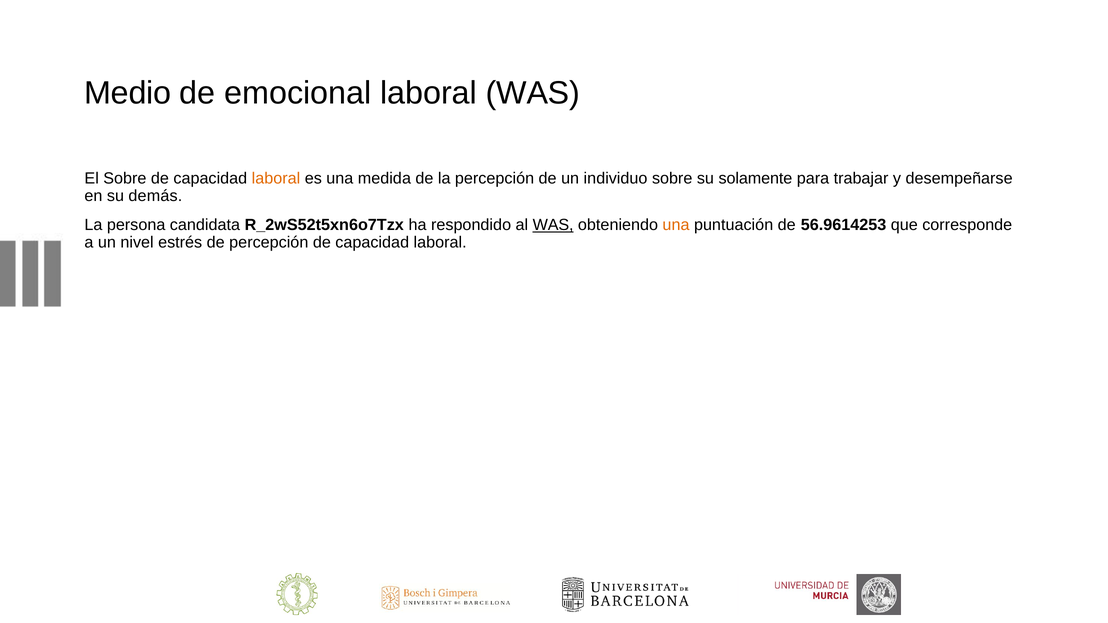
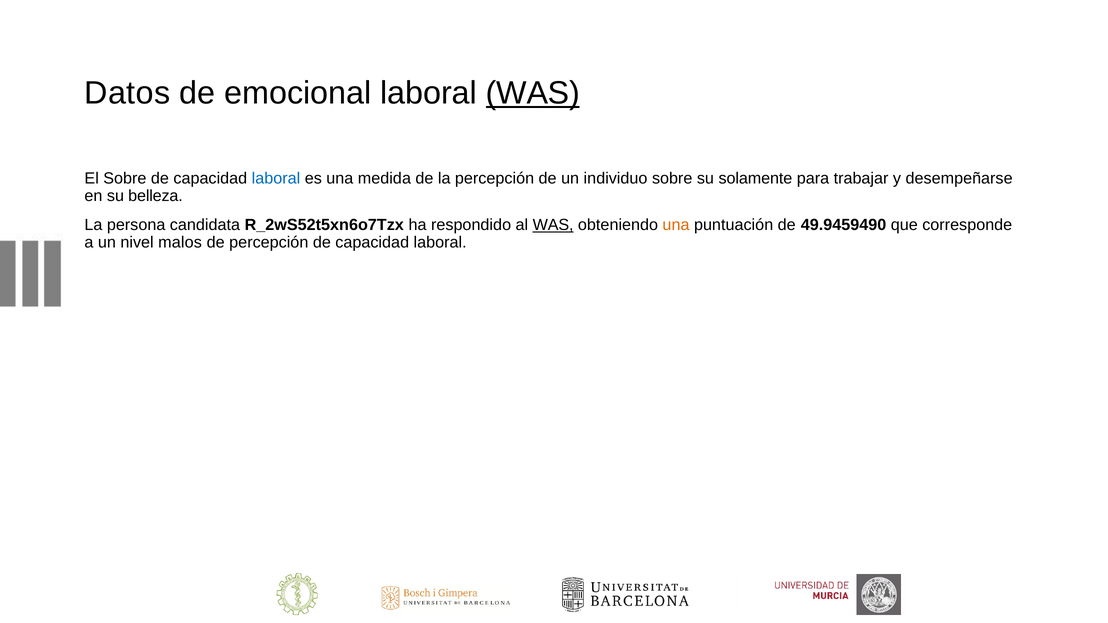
Medio: Medio -> Datos
WAS at (533, 93) underline: none -> present
laboral at (276, 179) colour: orange -> blue
demás: demás -> belleza
56.9614253: 56.9614253 -> 49.9459490
estrés: estrés -> malos
